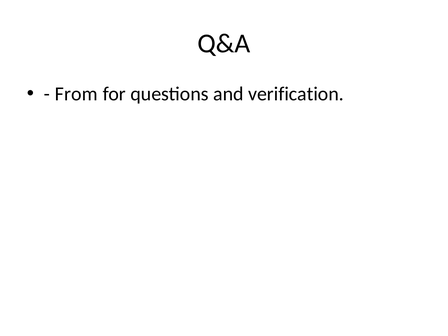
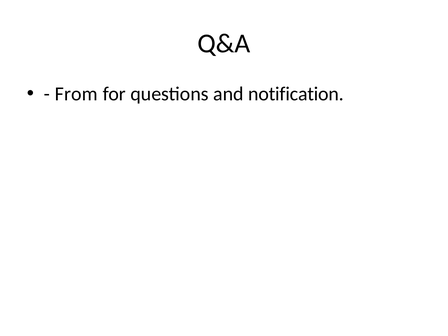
verification: verification -> notification
